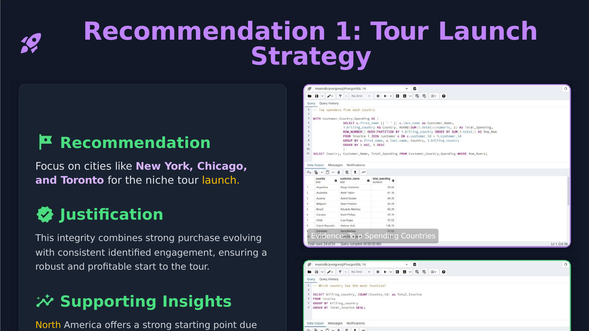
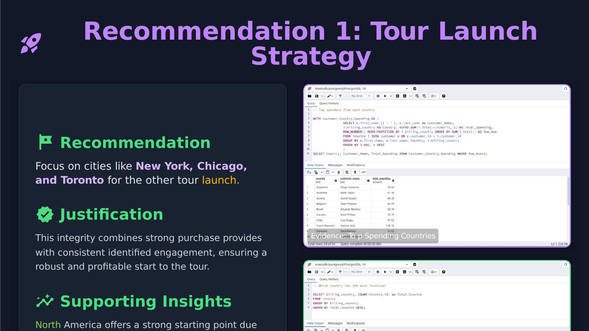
niche: niche -> other
evolving: evolving -> provides
North colour: yellow -> light green
